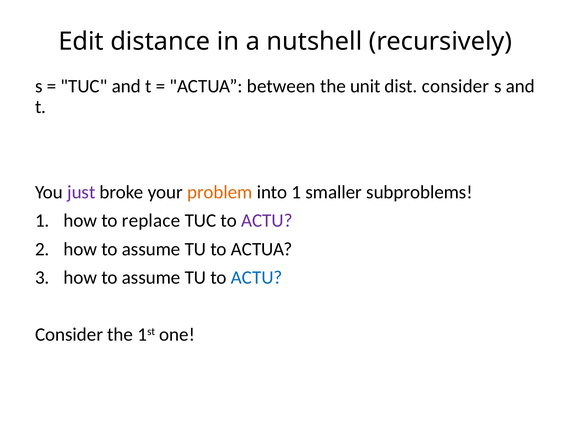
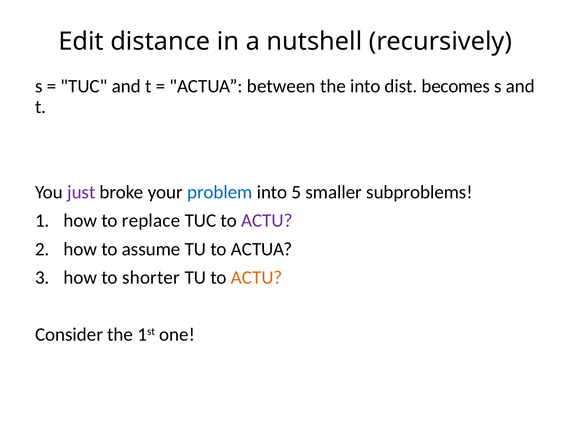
the unit: unit -> into
dist consider: consider -> becomes
problem colour: orange -> blue
into 1: 1 -> 5
3 how to assume: assume -> shorter
ACTU at (257, 278) colour: blue -> orange
